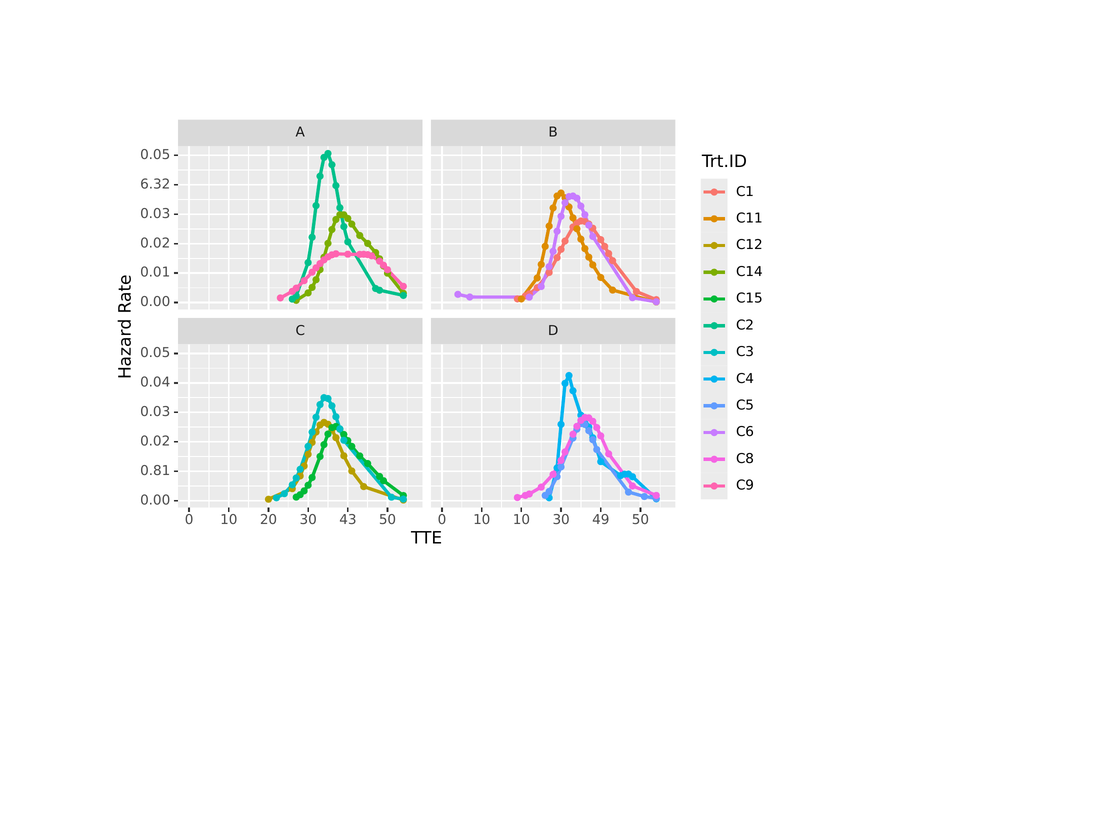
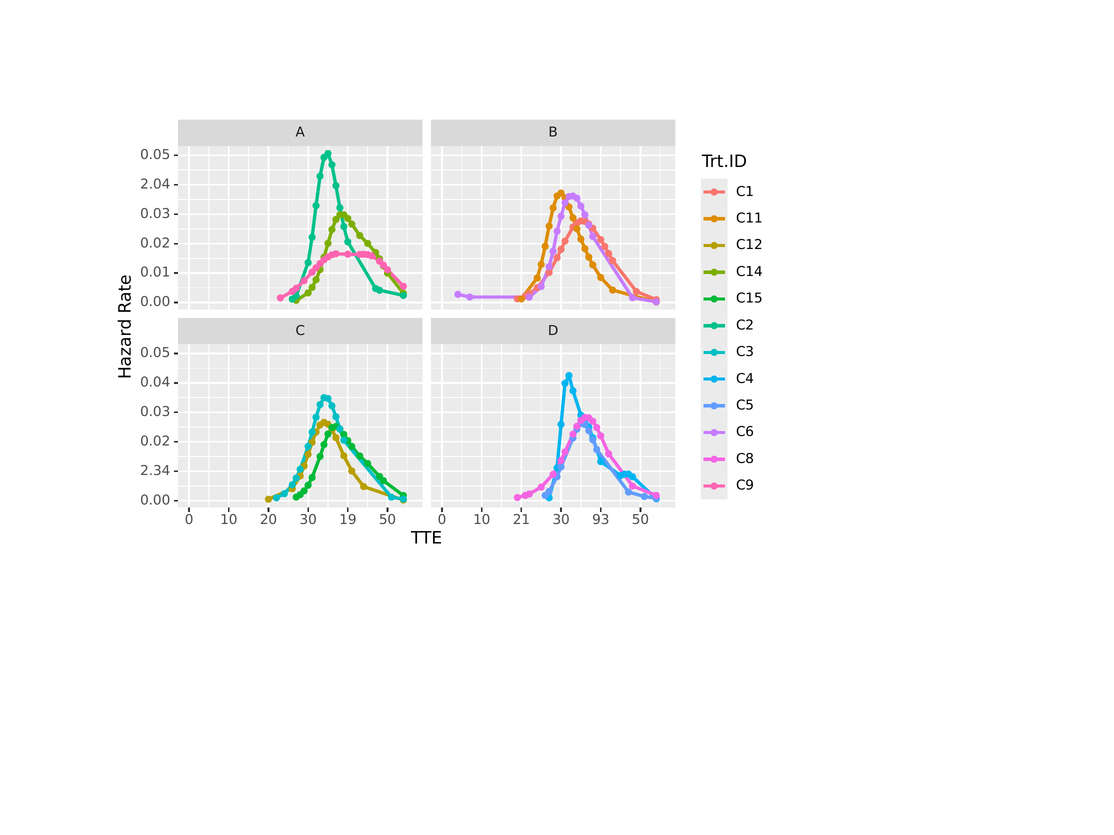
6.32: 6.32 -> 2.04
0.81: 0.81 -> 2.34
43: 43 -> 19
10 10: 10 -> 21
49: 49 -> 93
